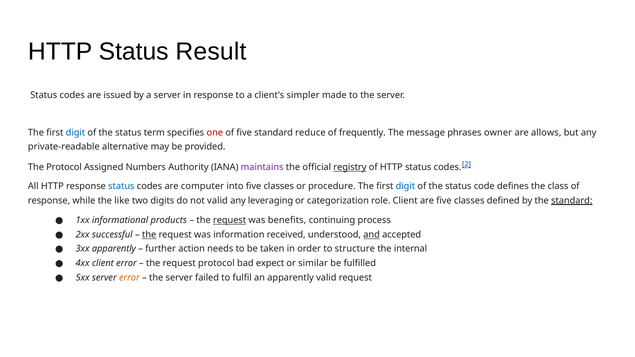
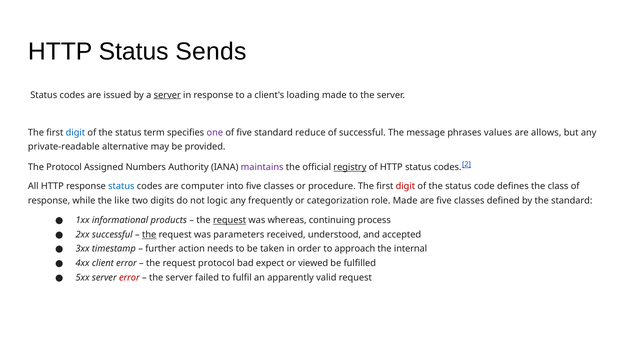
Result: Result -> Sends
server at (167, 95) underline: none -> present
simpler: simpler -> loading
one colour: red -> purple
of frequently: frequently -> successful
owner: owner -> values
digit at (405, 186) colour: blue -> red
not valid: valid -> logic
leveraging: leveraging -> frequently
role Client: Client -> Made
standard at (572, 201) underline: present -> none
benefits: benefits -> whereas
information: information -> parameters
and underline: present -> none
3xx apparently: apparently -> timestamp
structure: structure -> approach
similar: similar -> viewed
error at (129, 278) colour: orange -> red
